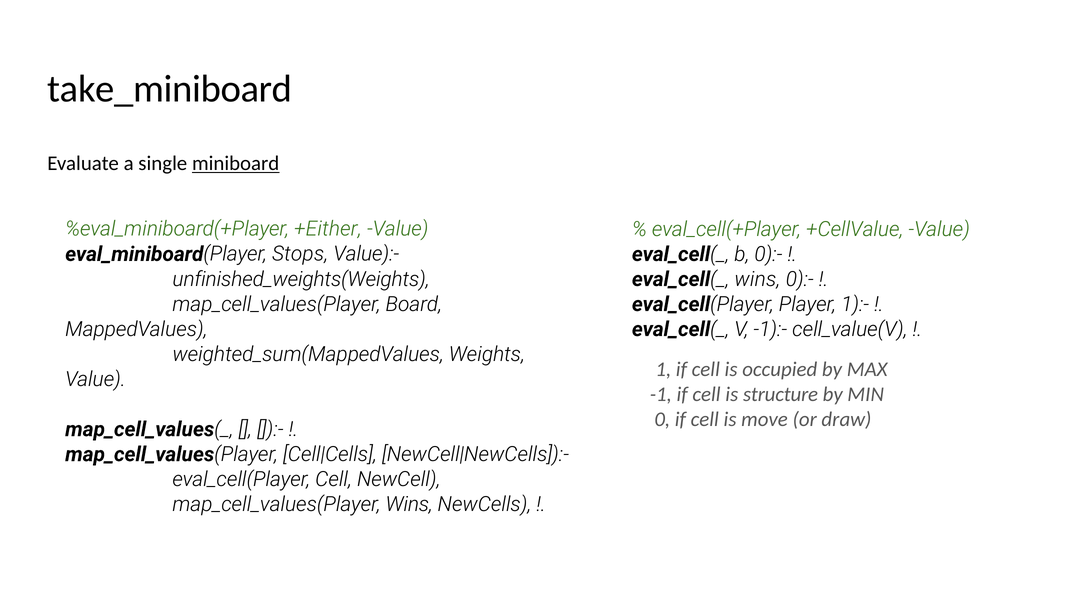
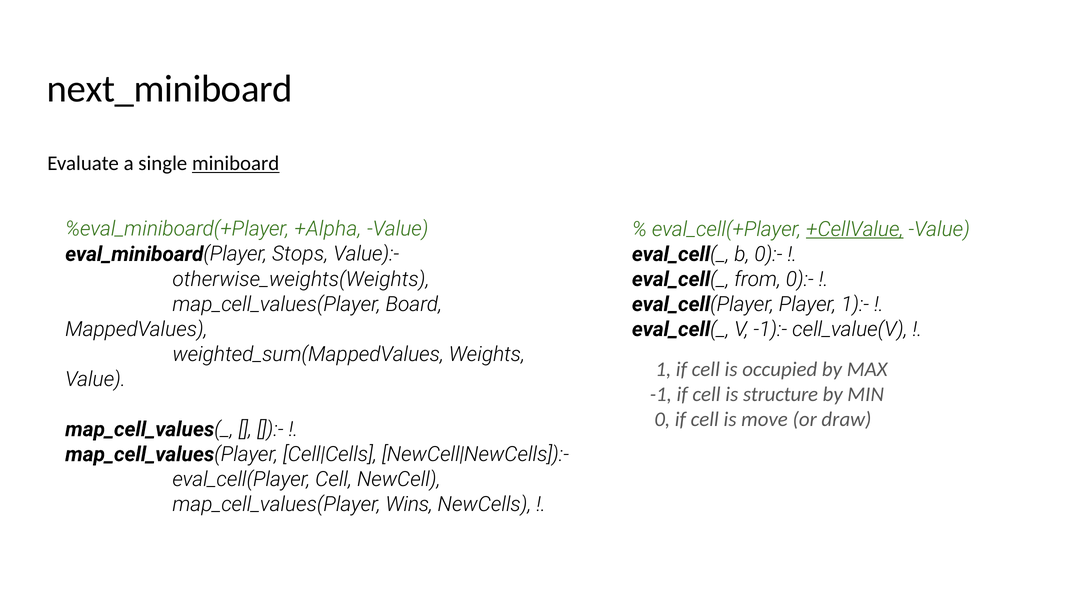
take_miniboard: take_miniboard -> next_miniboard
+Either: +Either -> +Alpha
+CellValue underline: none -> present
unfinished_weights(Weights: unfinished_weights(Weights -> otherwise_weights(Weights
eval_cell(_ wins: wins -> from
